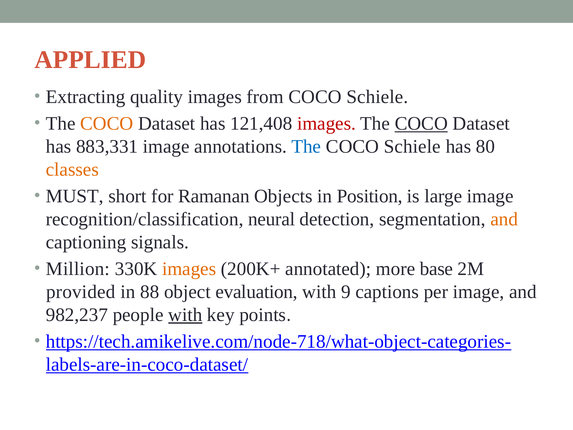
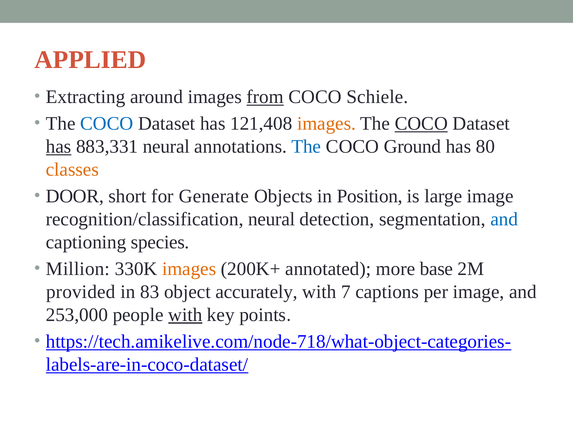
quality: quality -> around
from underline: none -> present
COCO at (107, 124) colour: orange -> blue
images at (326, 124) colour: red -> orange
has at (59, 146) underline: none -> present
883,331 image: image -> neural
Schiele at (412, 146): Schiele -> Ground
MUST: MUST -> DOOR
Ramanan: Ramanan -> Generate
and at (504, 219) colour: orange -> blue
signals: signals -> species
88: 88 -> 83
evaluation: evaluation -> accurately
9: 9 -> 7
982,237: 982,237 -> 253,000
